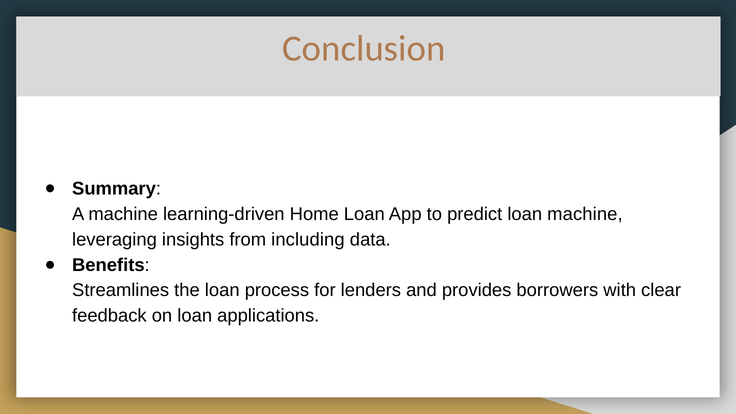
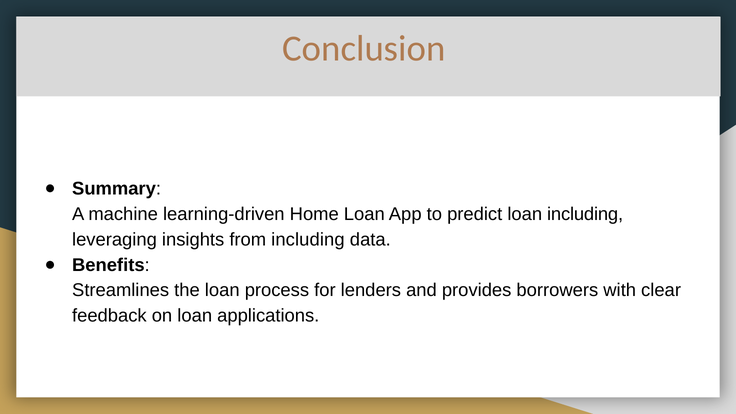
loan machine: machine -> including
